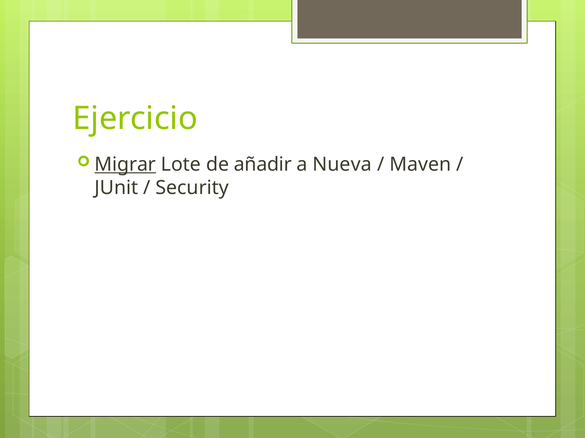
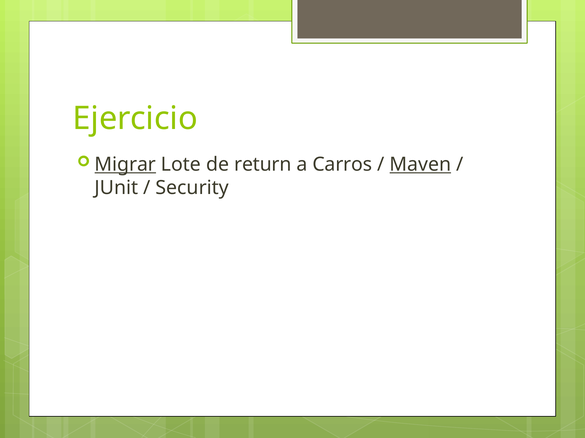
añadir: añadir -> return
Nueva: Nueva -> Carros
Maven underline: none -> present
